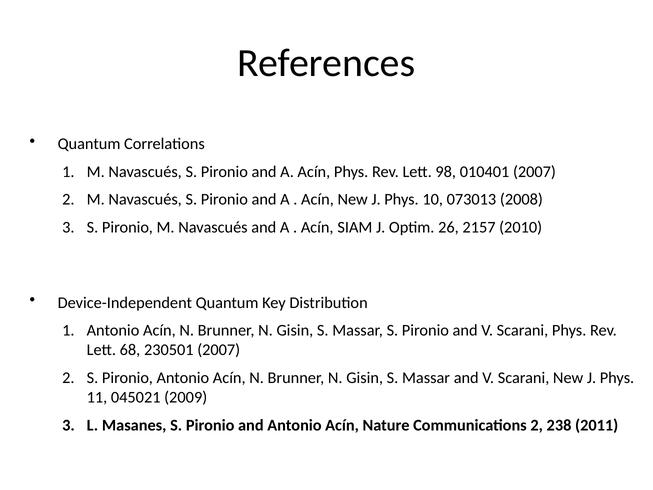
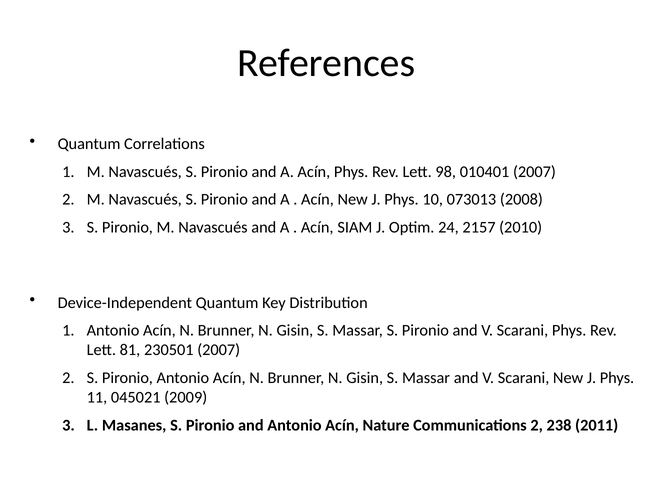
26: 26 -> 24
68: 68 -> 81
